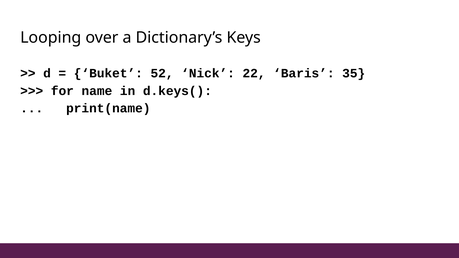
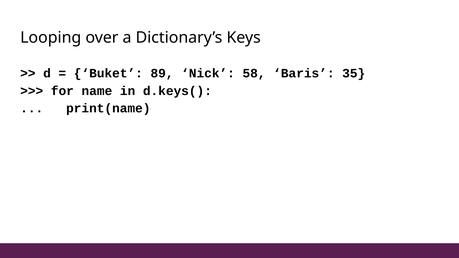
52: 52 -> 89
22: 22 -> 58
